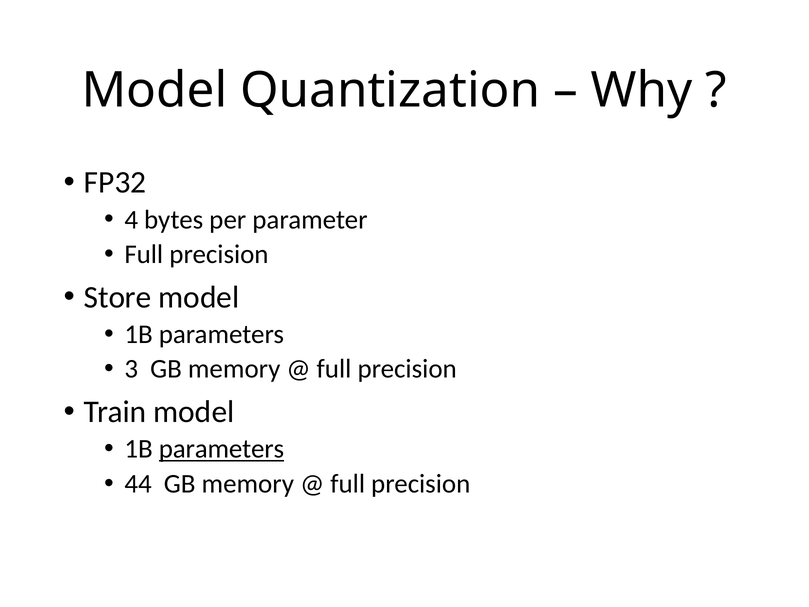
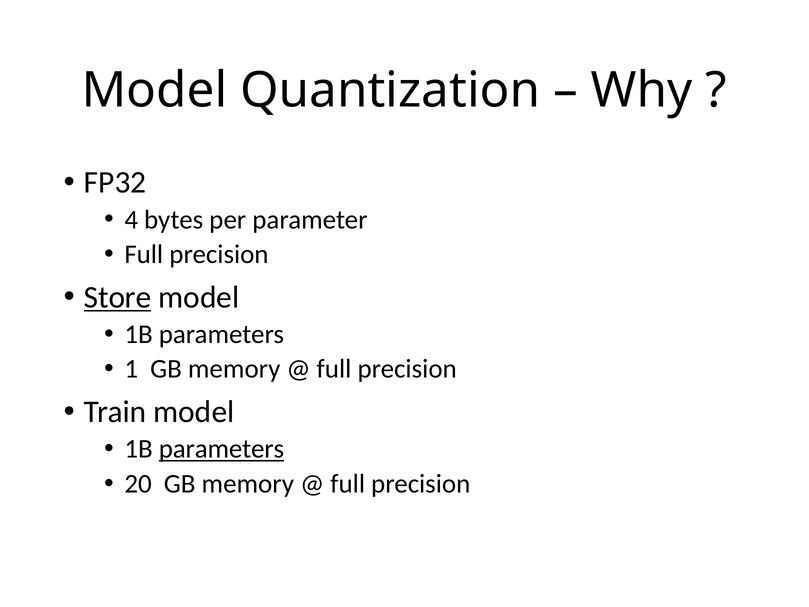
Store underline: none -> present
3: 3 -> 1
44: 44 -> 20
